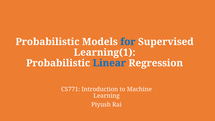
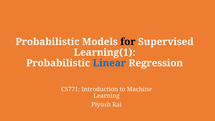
for colour: blue -> black
